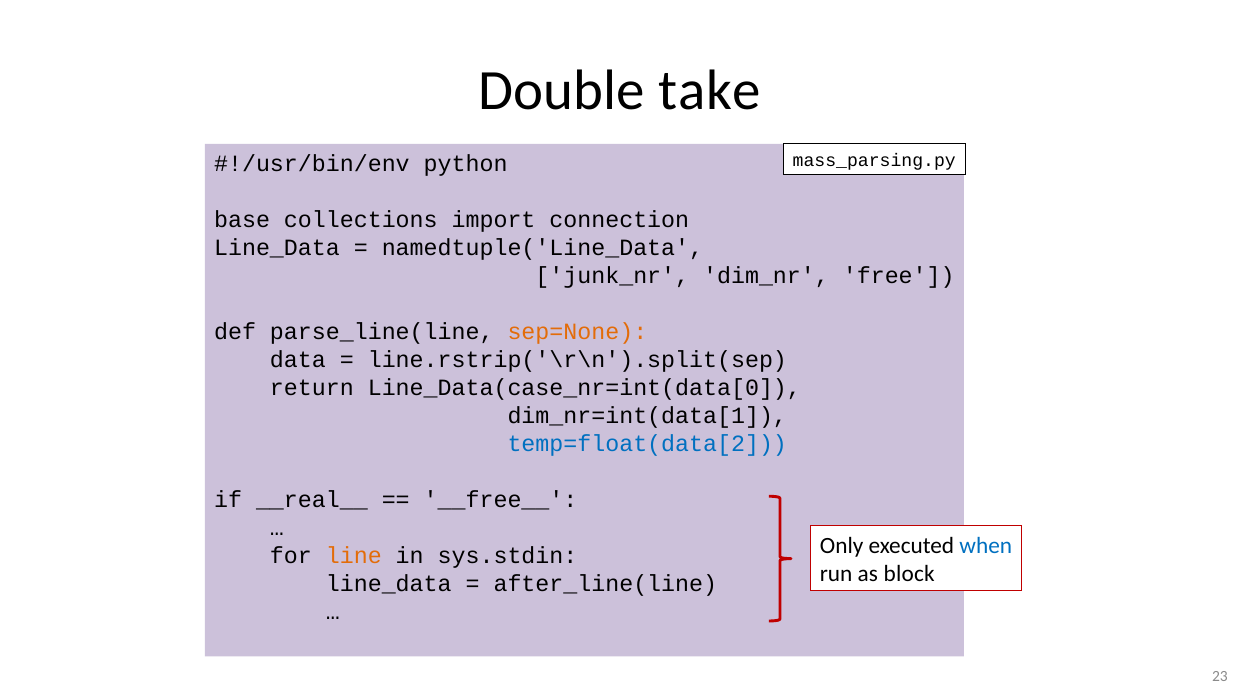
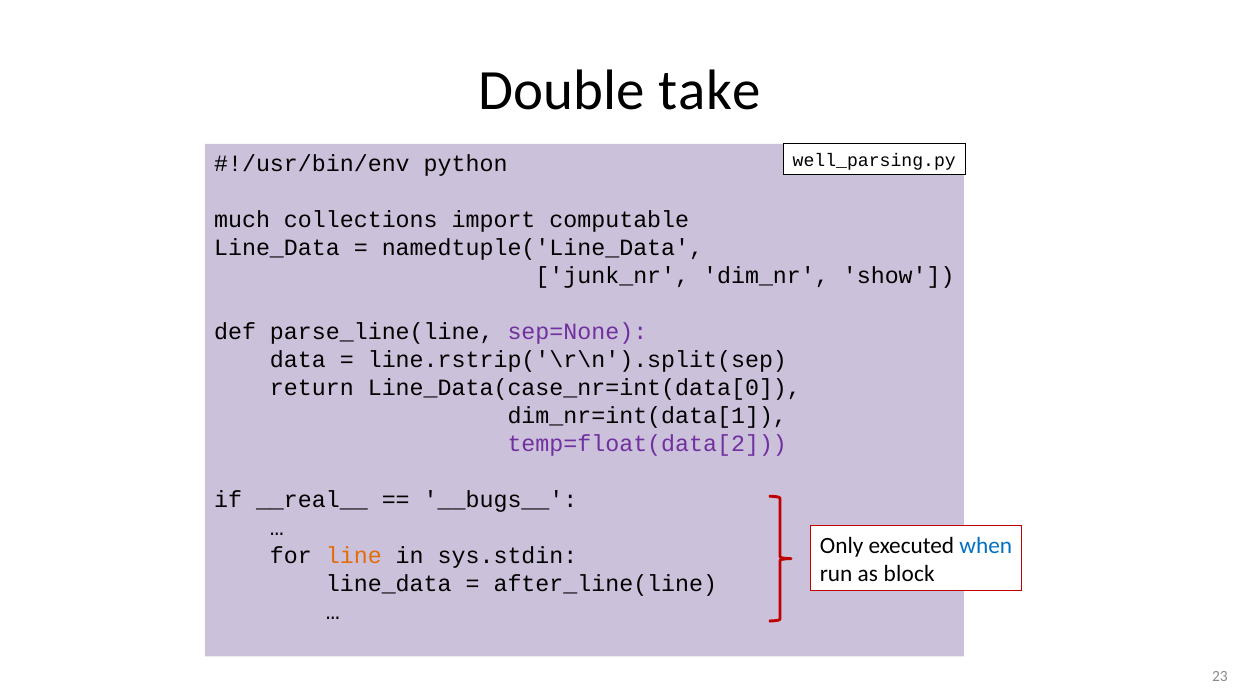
mass_parsing.py: mass_parsing.py -> well_parsing.py
base: base -> much
connection: connection -> computable
free: free -> show
sep=None colour: orange -> purple
temp=float(data[2 colour: blue -> purple
__free__: __free__ -> __bugs__
